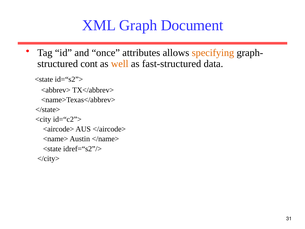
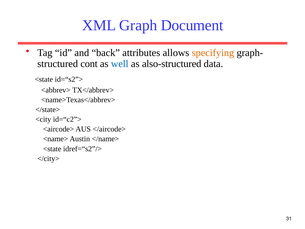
once: once -> back
well colour: orange -> blue
fast-structured: fast-structured -> also-structured
